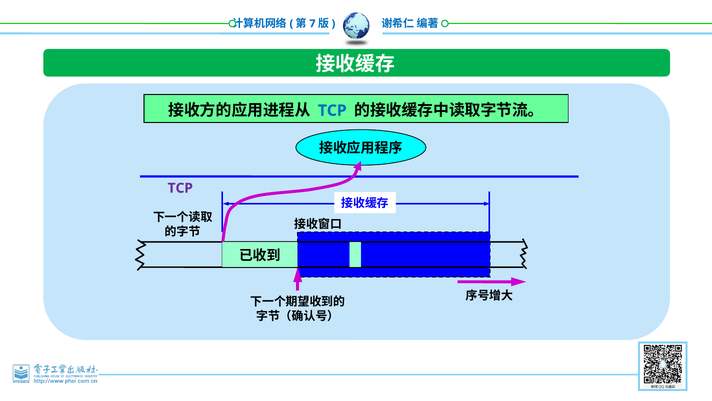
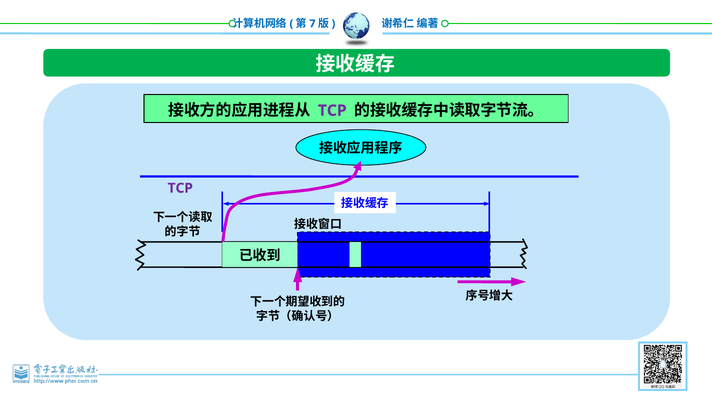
TCP at (332, 110) colour: blue -> purple
